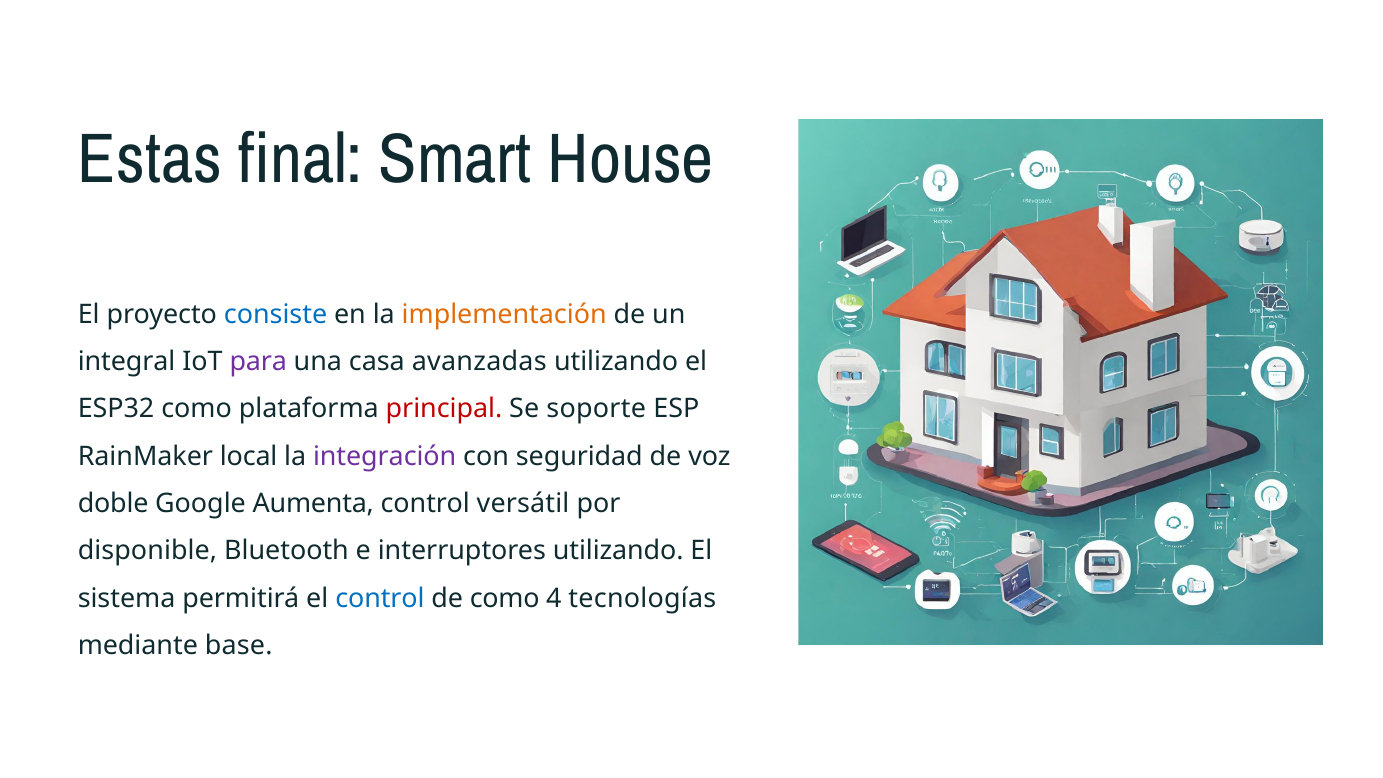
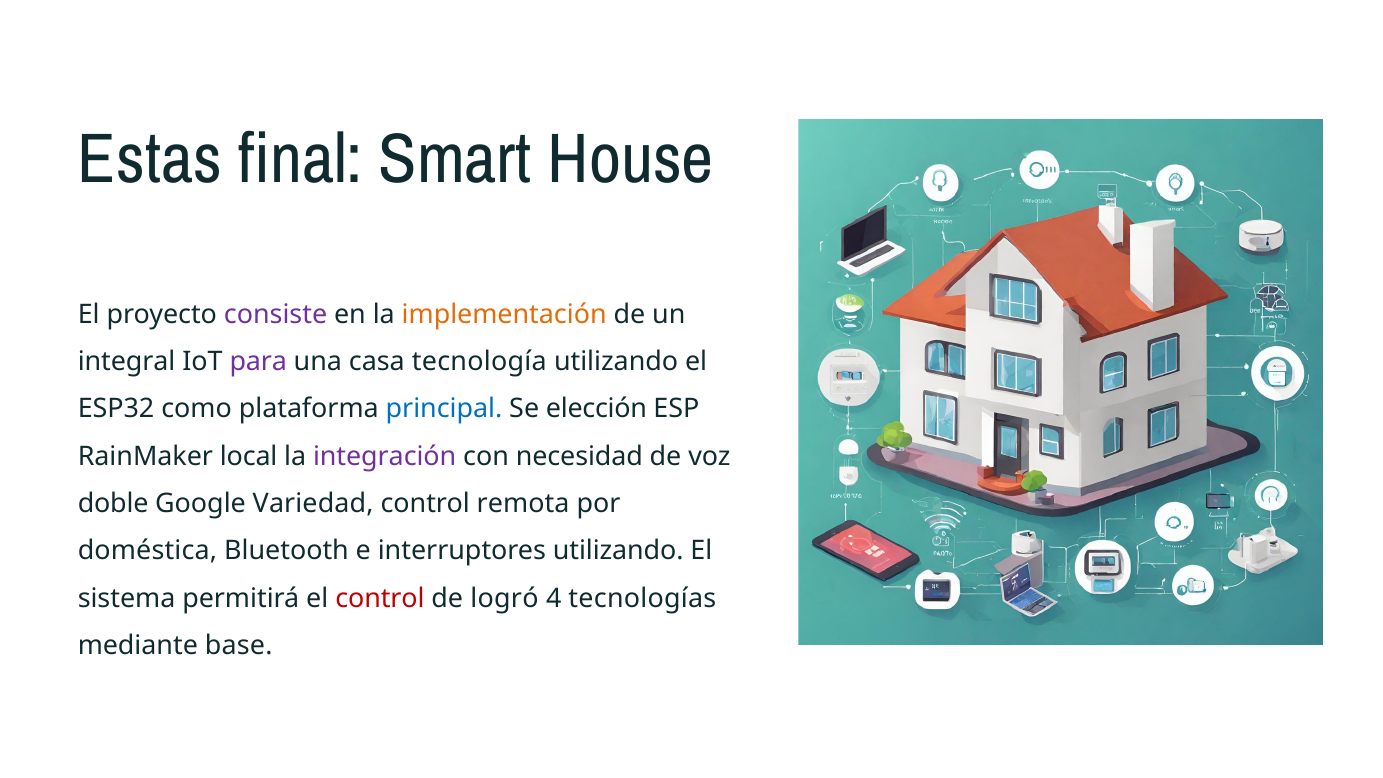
consiste colour: blue -> purple
avanzadas: avanzadas -> tecnología
principal colour: red -> blue
soporte: soporte -> elección
seguridad: seguridad -> necesidad
Aumenta: Aumenta -> Variedad
versátil: versátil -> remota
disponible: disponible -> doméstica
control at (380, 598) colour: blue -> red
de como: como -> logró
